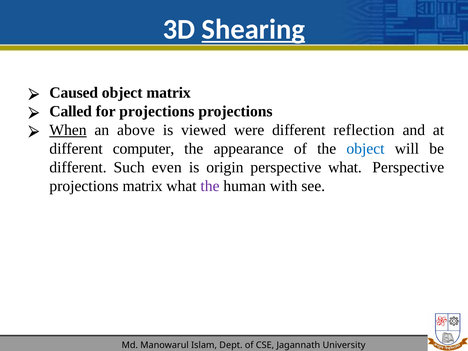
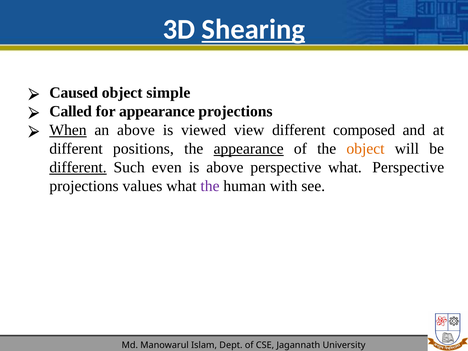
object matrix: matrix -> simple
for projections: projections -> appearance
were: were -> view
reflection: reflection -> composed
computer: computer -> positions
appearance at (249, 149) underline: none -> present
object at (365, 149) colour: blue -> orange
different at (78, 167) underline: none -> present
is origin: origin -> above
projections matrix: matrix -> values
